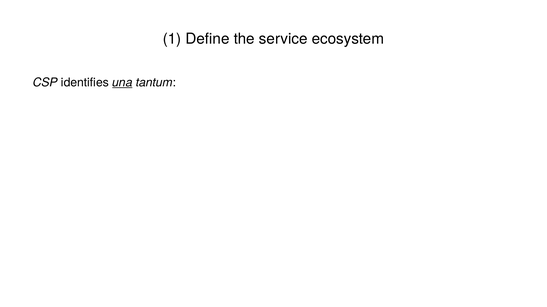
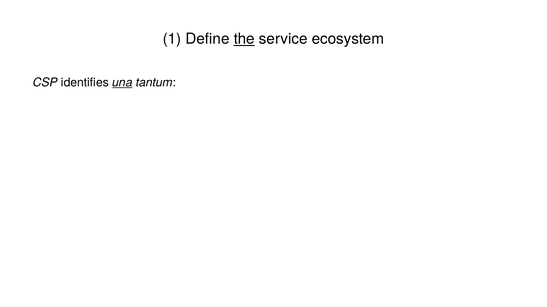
the underline: none -> present
